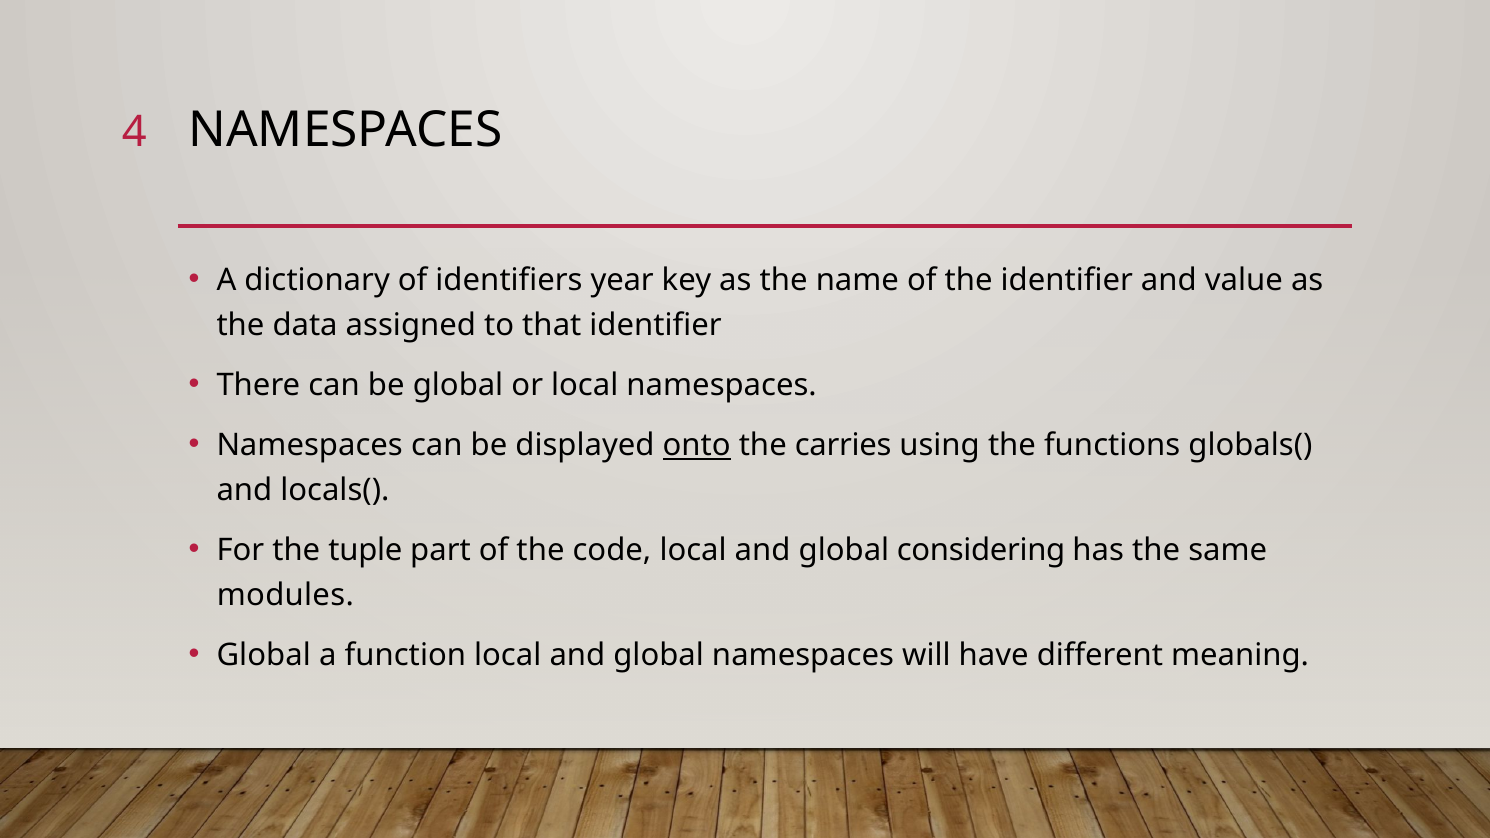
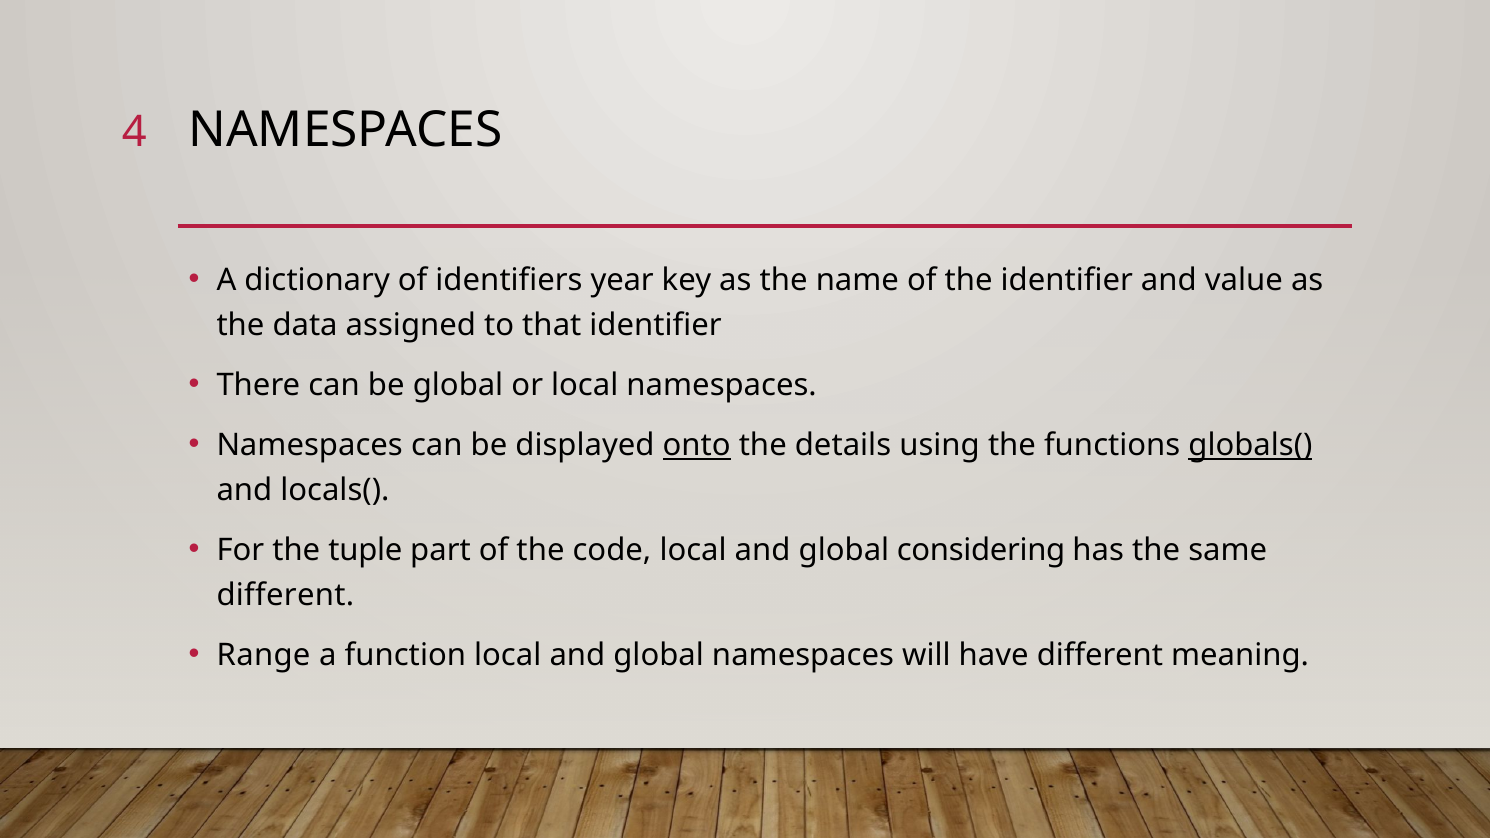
carries: carries -> details
globals( underline: none -> present
modules at (285, 595): modules -> different
Global at (264, 655): Global -> Range
